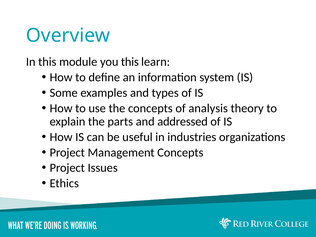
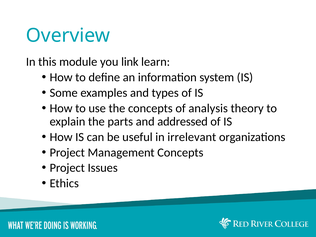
you this: this -> link
industries: industries -> irrelevant
